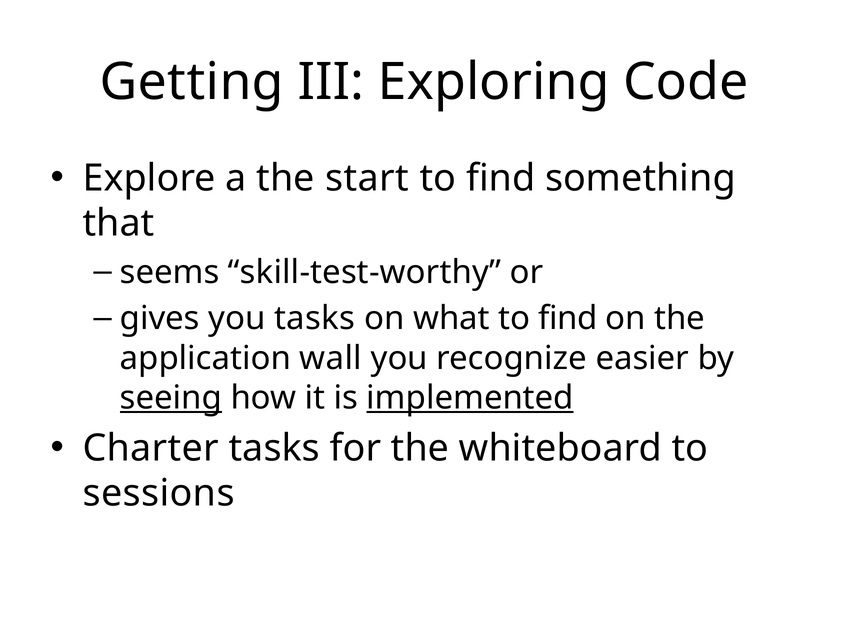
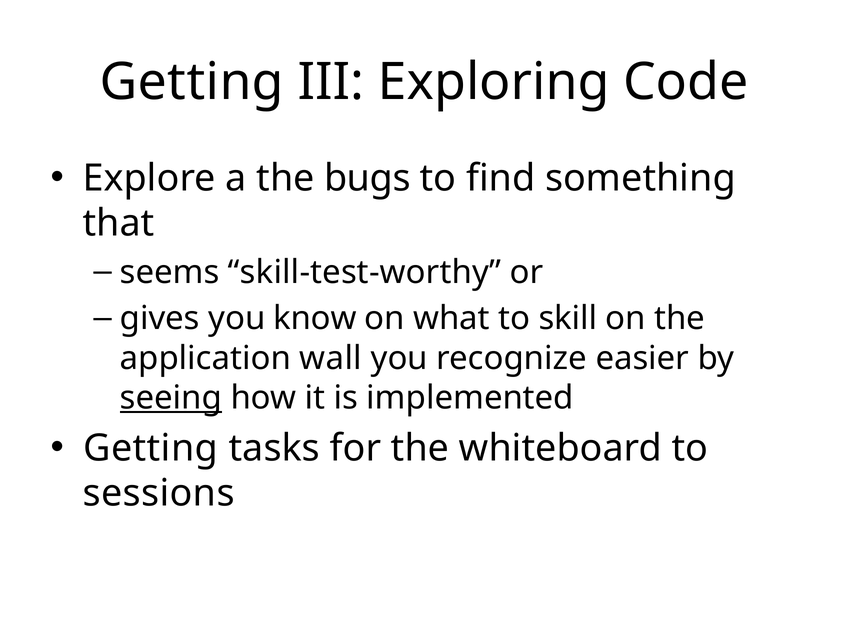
start: start -> bugs
you tasks: tasks -> know
what to find: find -> skill
implemented underline: present -> none
Charter at (151, 448): Charter -> Getting
